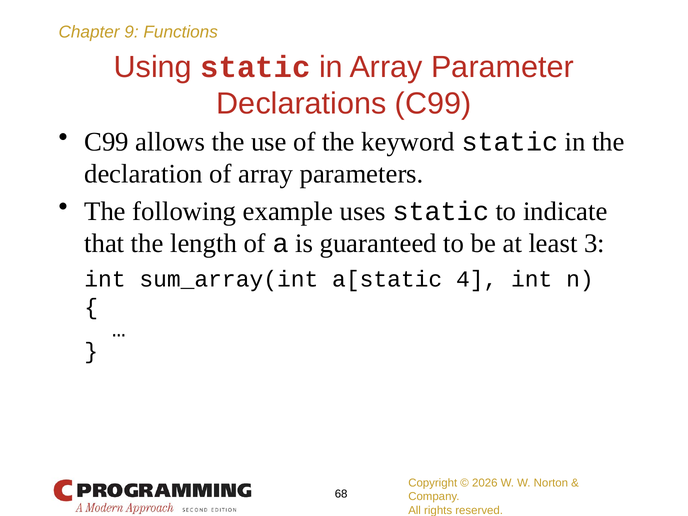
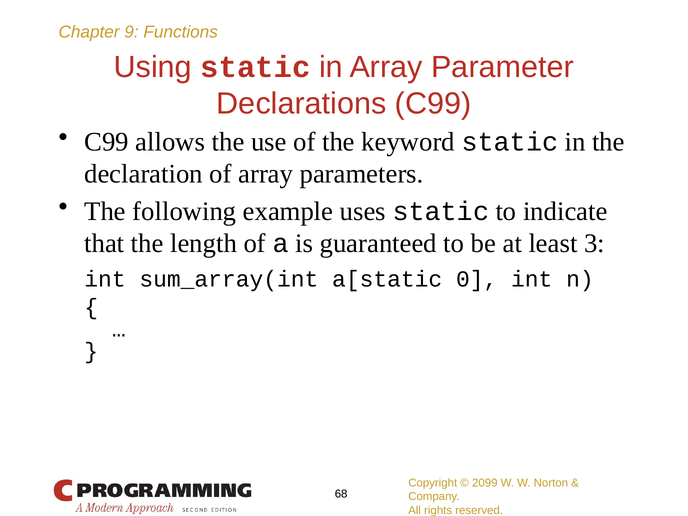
4: 4 -> 0
2026: 2026 -> 2099
